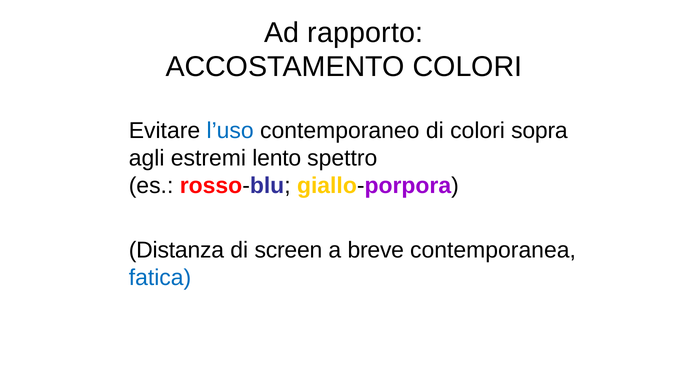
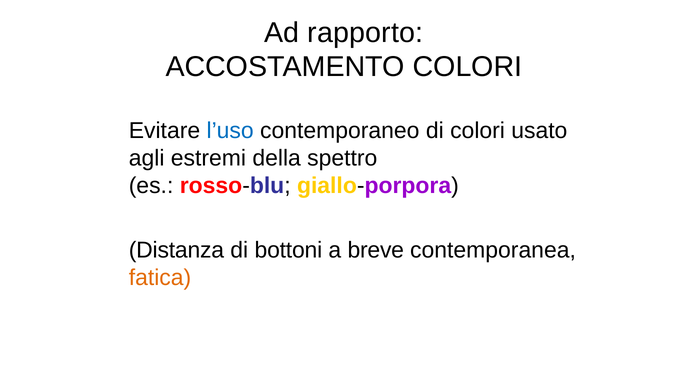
sopra: sopra -> usato
lento: lento -> della
screen: screen -> bottoni
fatica colour: blue -> orange
